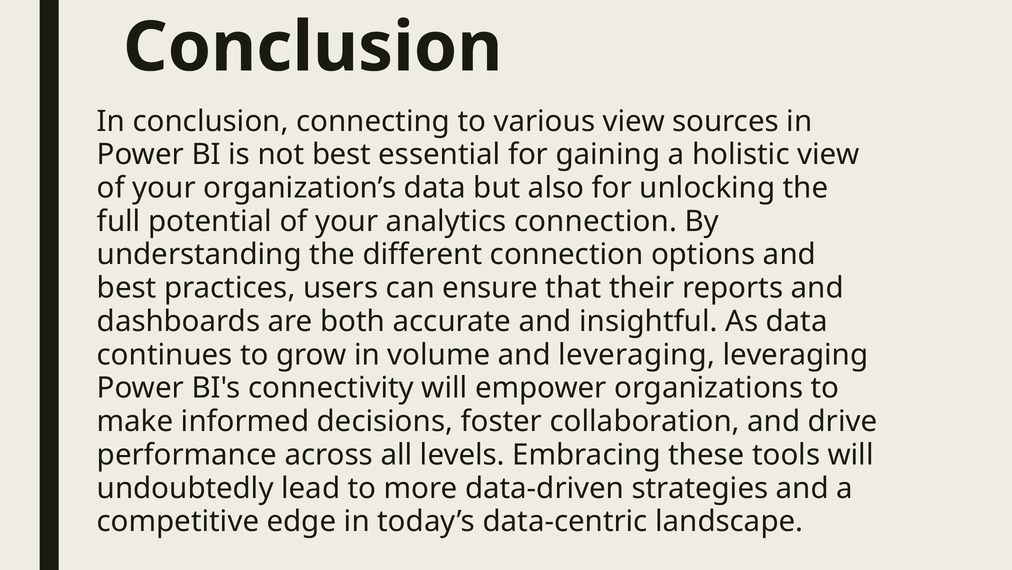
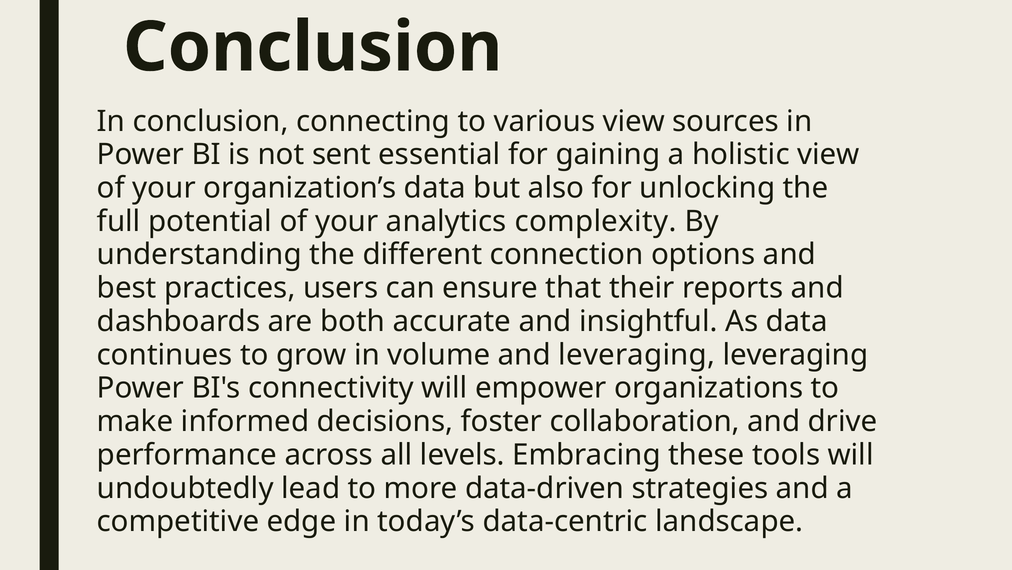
not best: best -> sent
analytics connection: connection -> complexity
